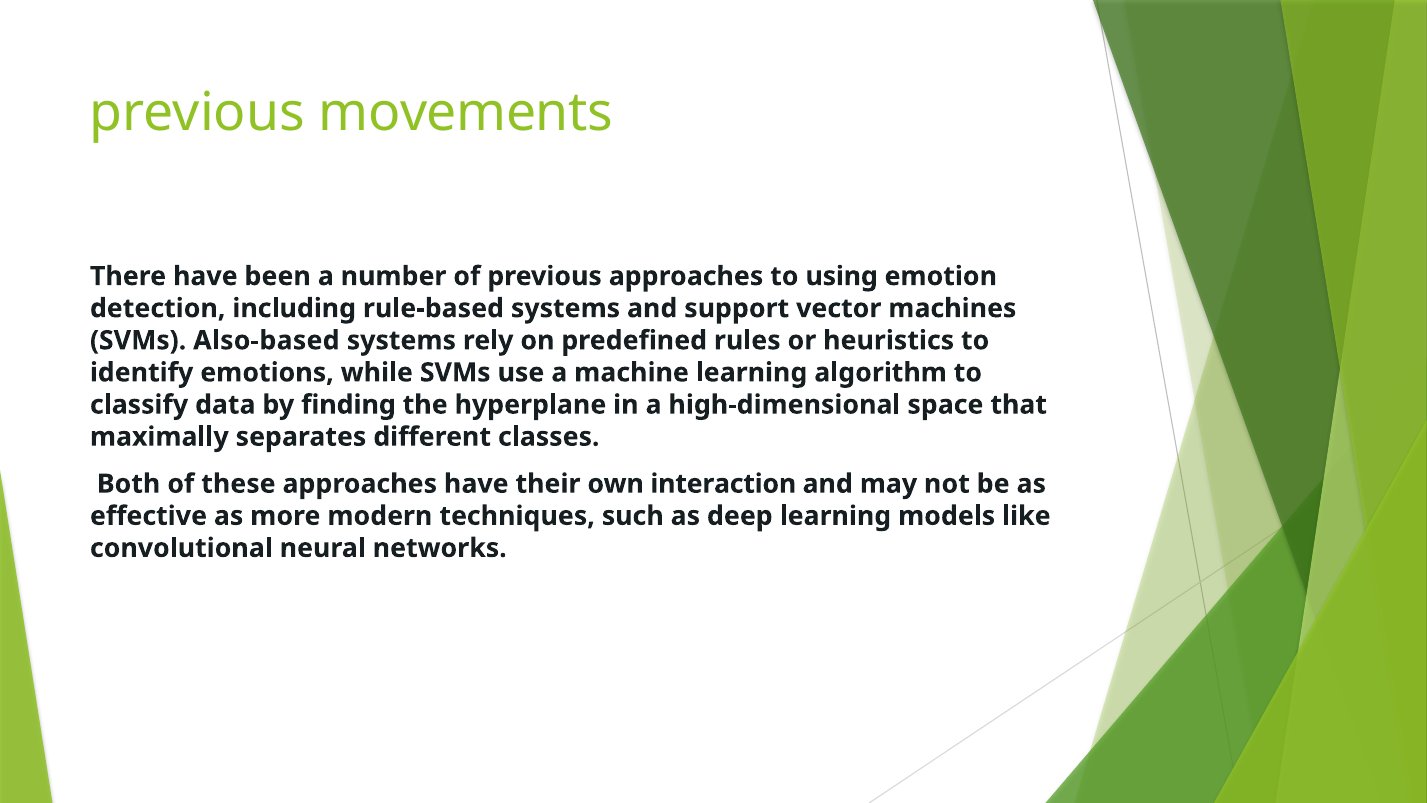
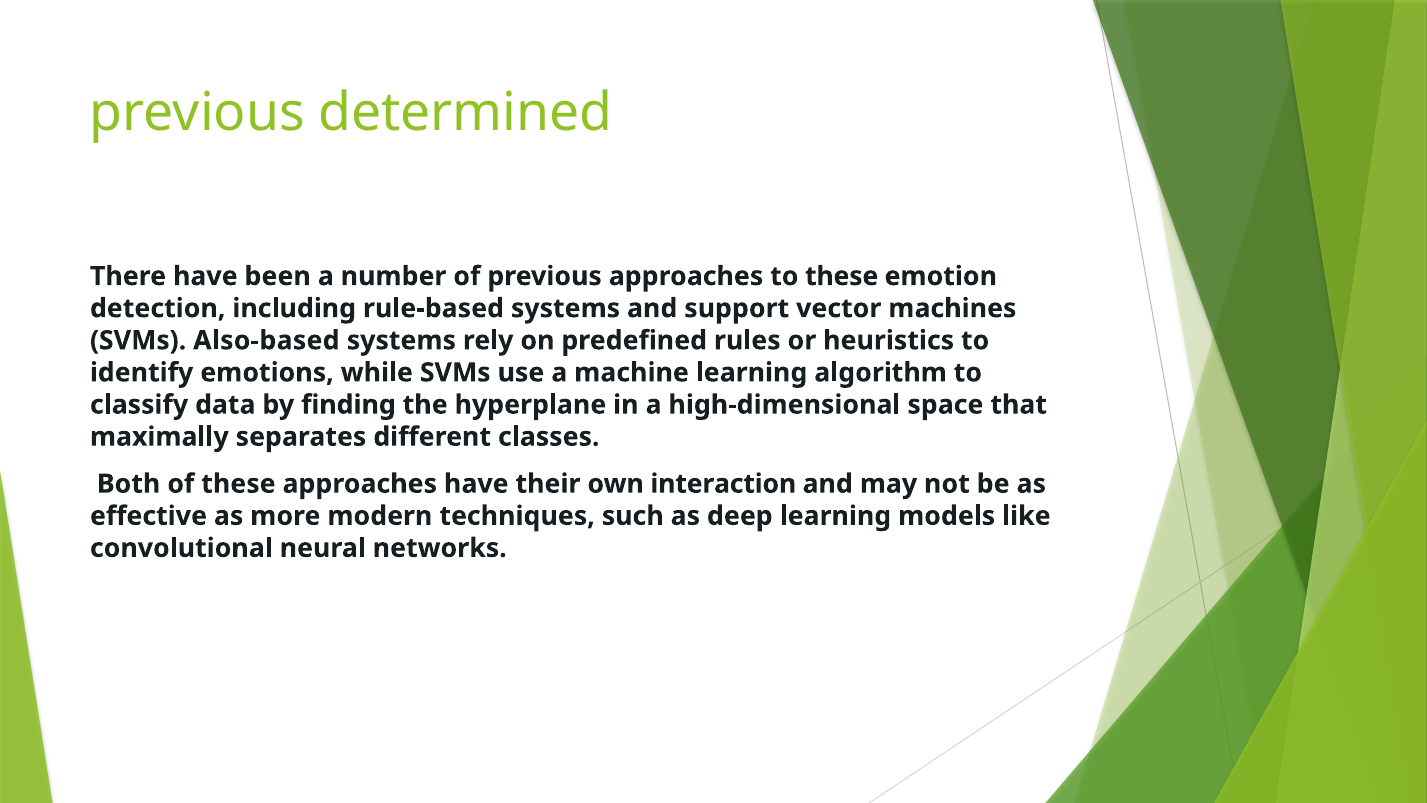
movements: movements -> determined
to using: using -> these
